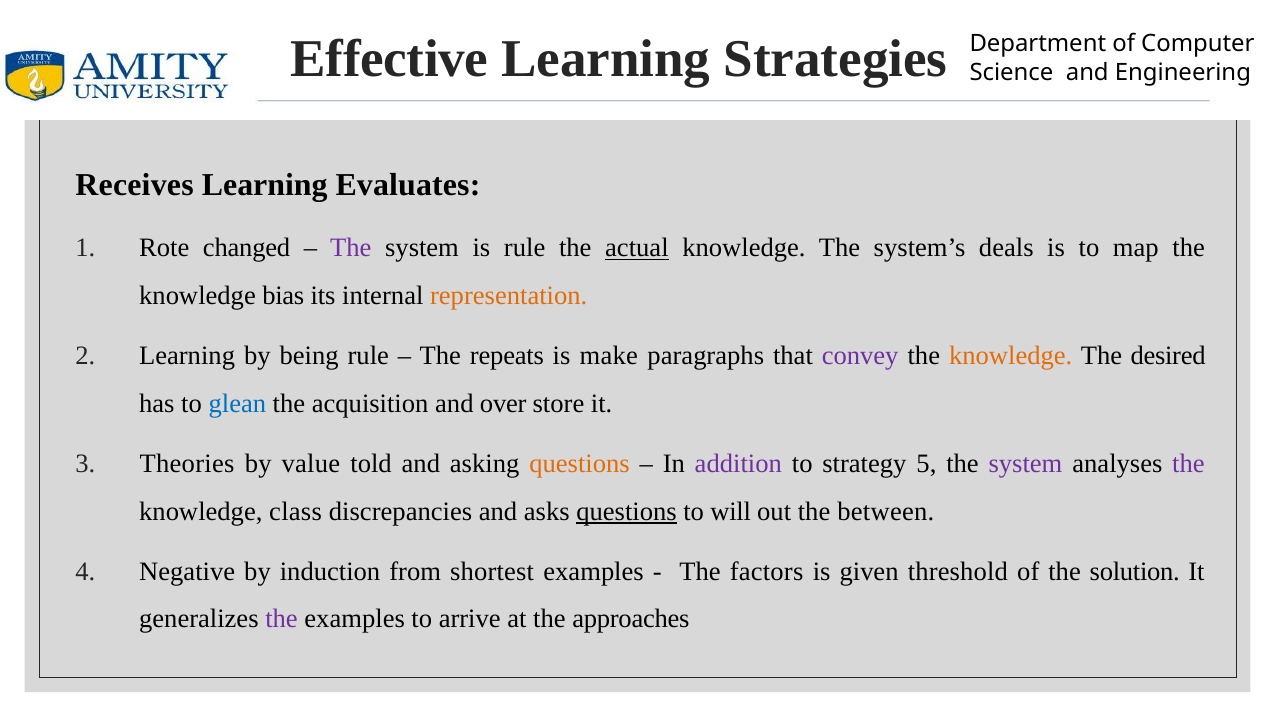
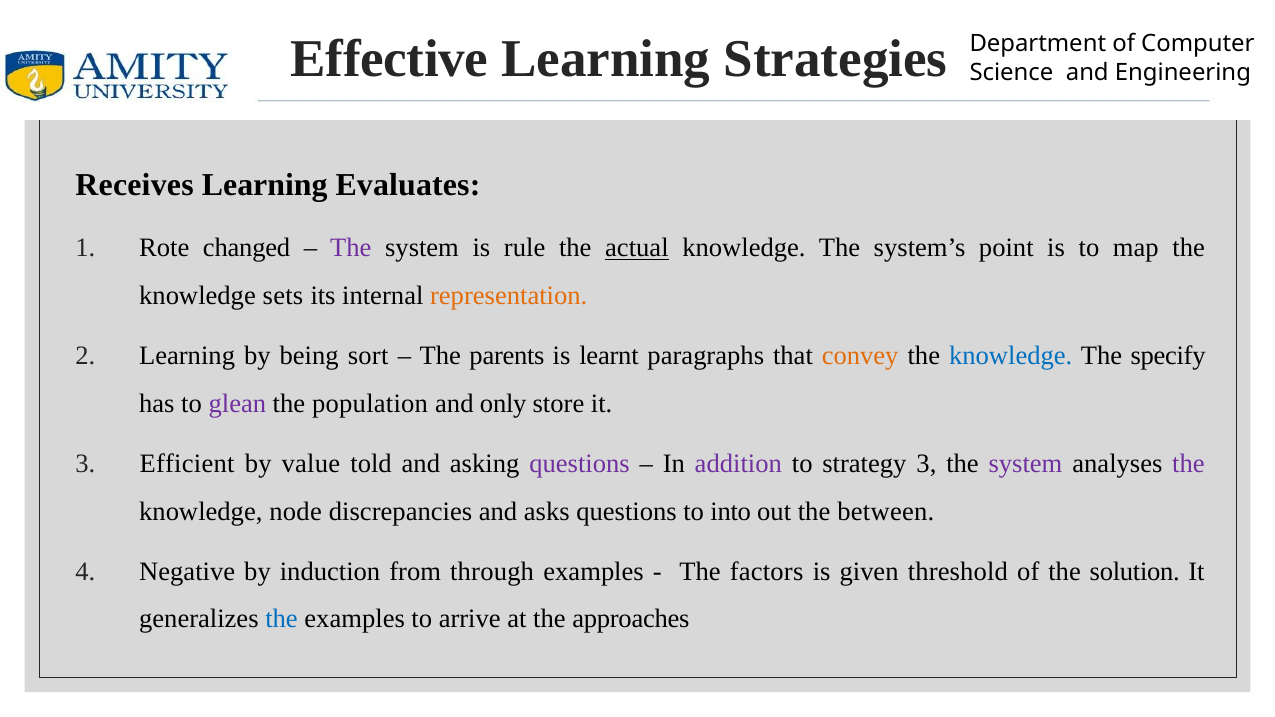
deals: deals -> point
bias: bias -> sets
being rule: rule -> sort
repeats: repeats -> parents
make: make -> learnt
convey colour: purple -> orange
knowledge at (1011, 356) colour: orange -> blue
desired: desired -> specify
glean colour: blue -> purple
acquisition: acquisition -> population
over: over -> only
Theories: Theories -> Efficient
questions at (580, 464) colour: orange -> purple
strategy 5: 5 -> 3
class: class -> node
questions at (626, 512) underline: present -> none
will: will -> into
shortest: shortest -> through
the at (281, 619) colour: purple -> blue
